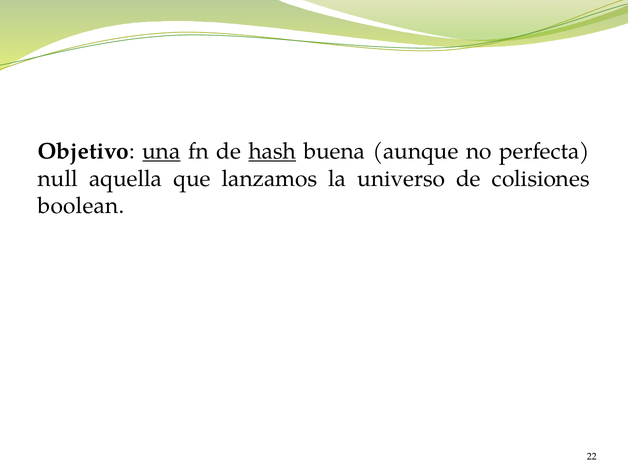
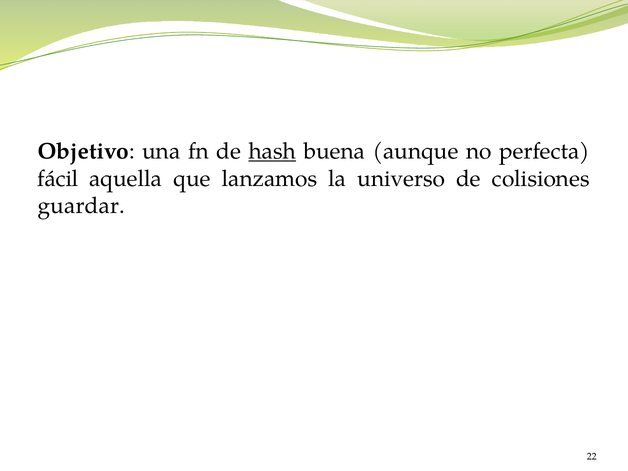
una underline: present -> none
null: null -> fácil
boolean: boolean -> guardar
